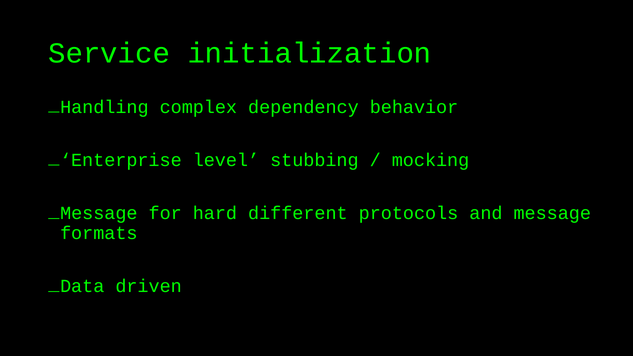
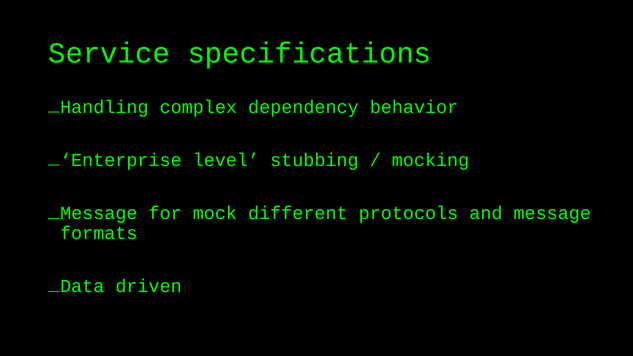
initialization: initialization -> specifications
hard: hard -> mock
